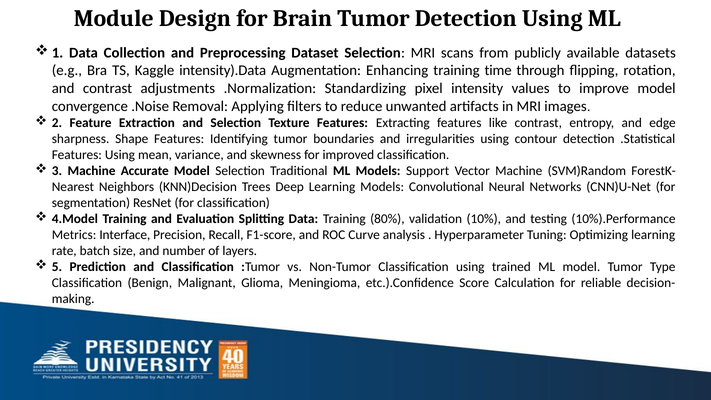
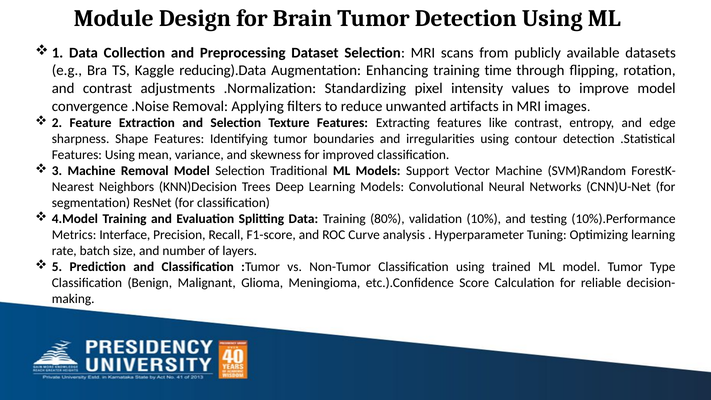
intensity).Data: intensity).Data -> reducing).Data
Machine Accurate: Accurate -> Removal
